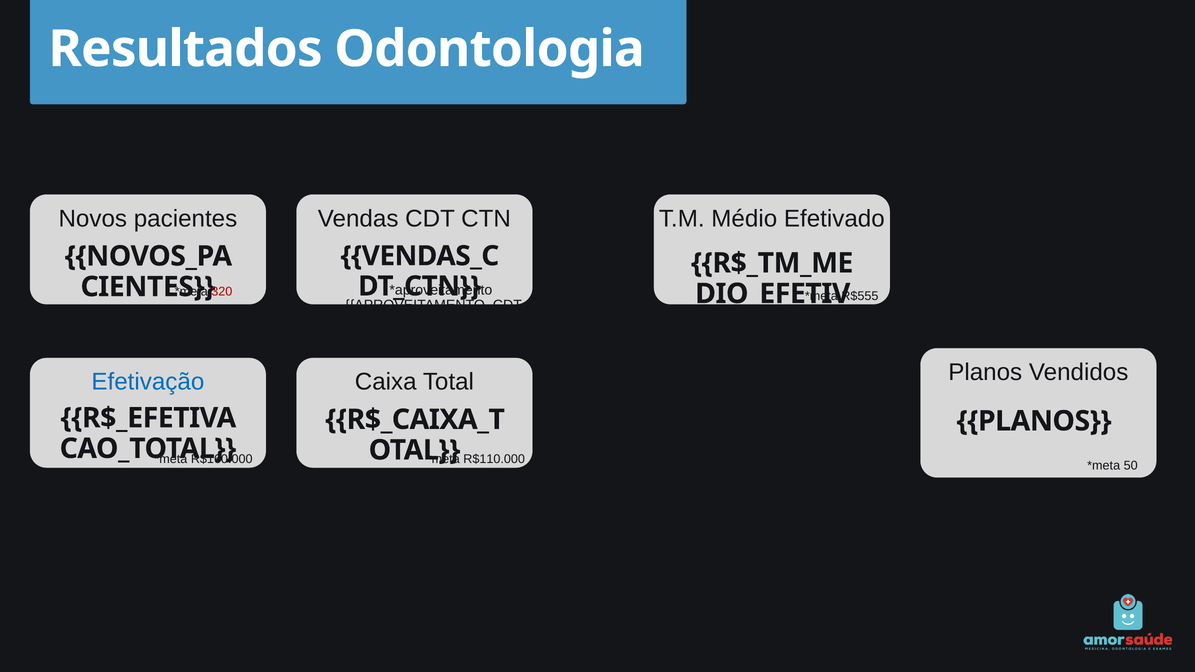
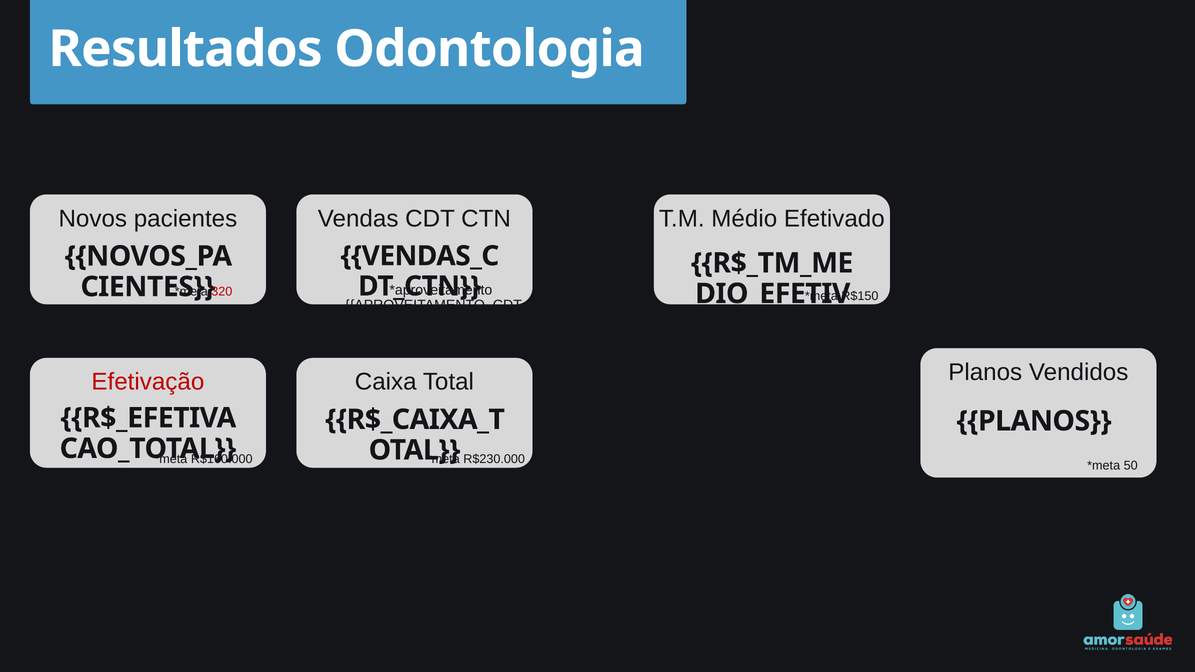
R$555: R$555 -> R$150
Efetivação colour: blue -> red
R$110.000: R$110.000 -> R$230.000
